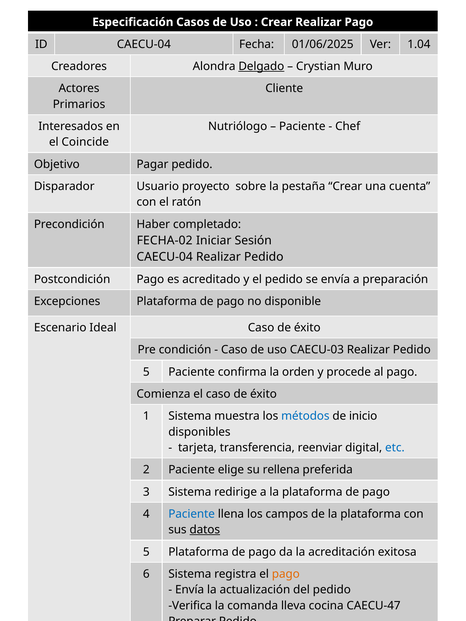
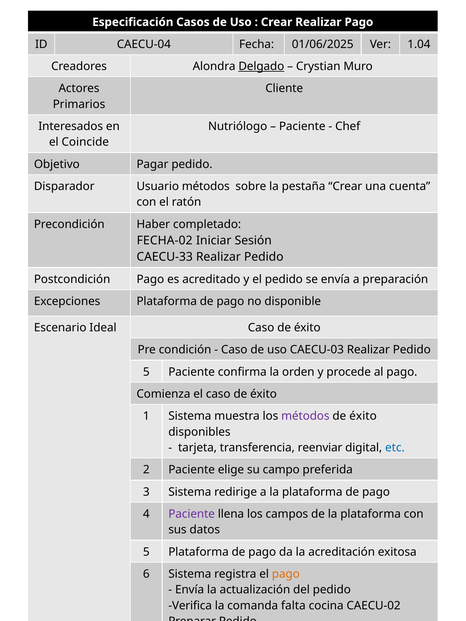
Usuario proyecto: proyecto -> métodos
CAECU-04 at (165, 257): CAECU-04 -> CAECU-33
métodos at (305, 416) colour: blue -> purple
inicio at (363, 416): inicio -> éxito
rellena: rellena -> campo
Paciente at (192, 514) colour: blue -> purple
datos underline: present -> none
lleva: lleva -> falta
CAECU-47: CAECU-47 -> CAECU-02
